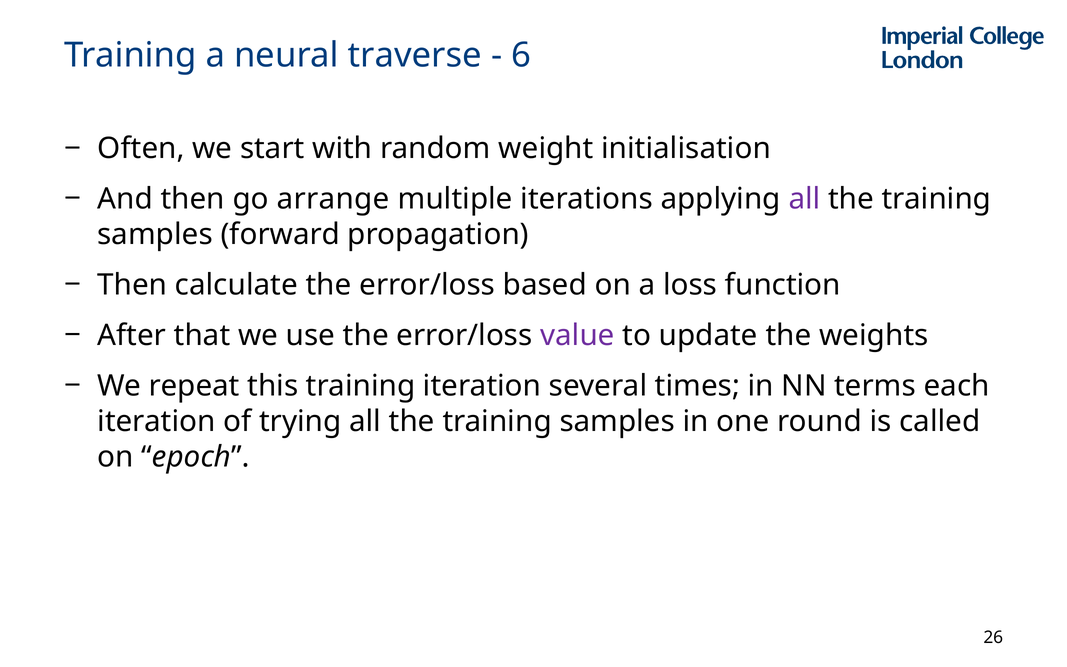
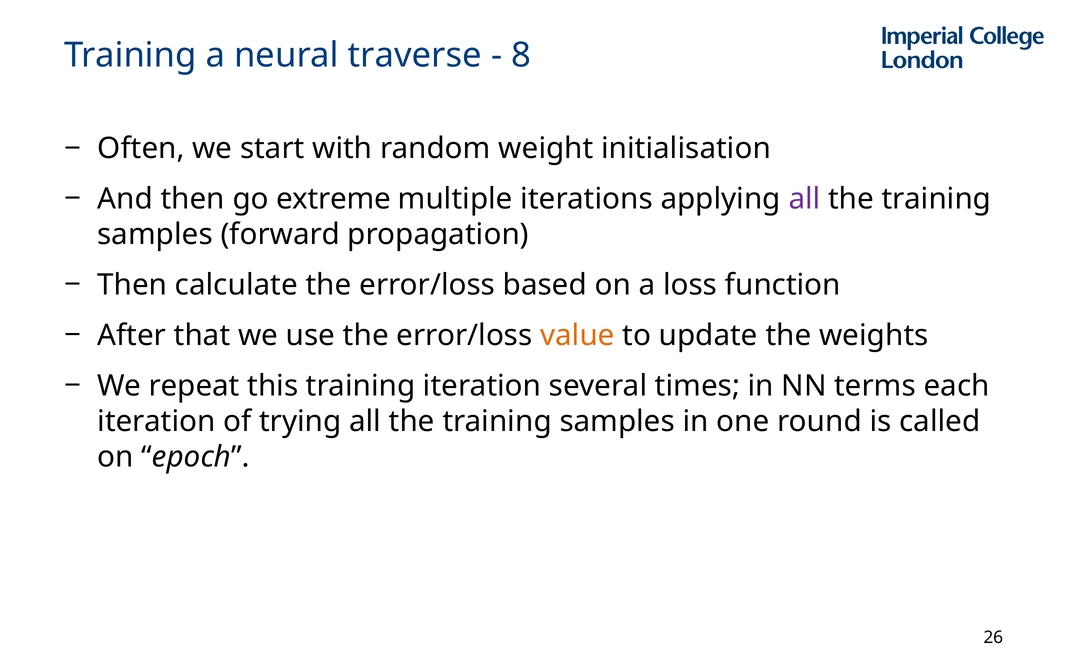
6: 6 -> 8
arrange: arrange -> extreme
value colour: purple -> orange
